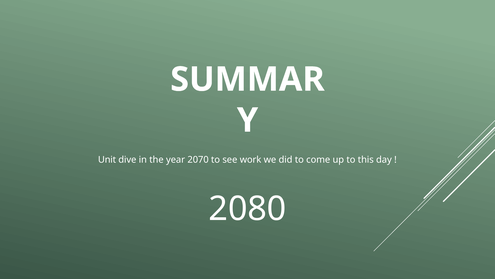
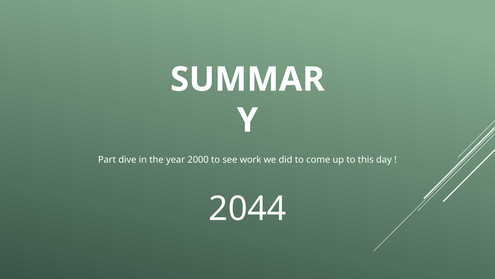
Unit: Unit -> Part
2070: 2070 -> 2000
2080: 2080 -> 2044
